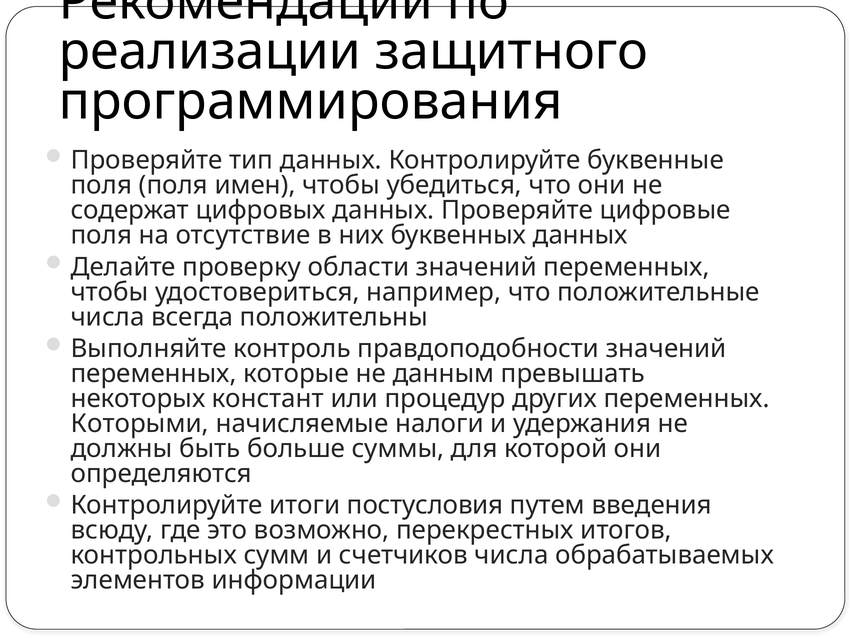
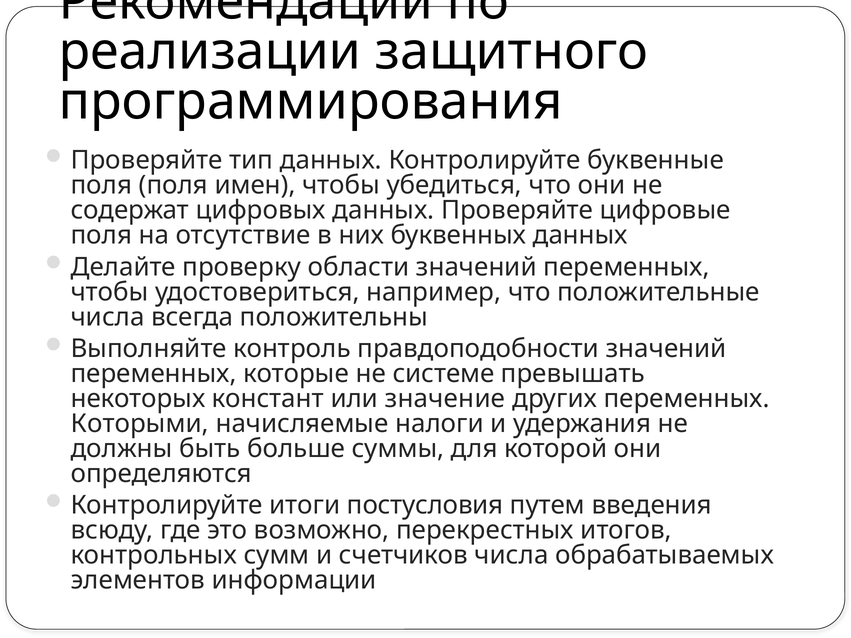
данным: данным -> системе
процедур: процедур -> значение
